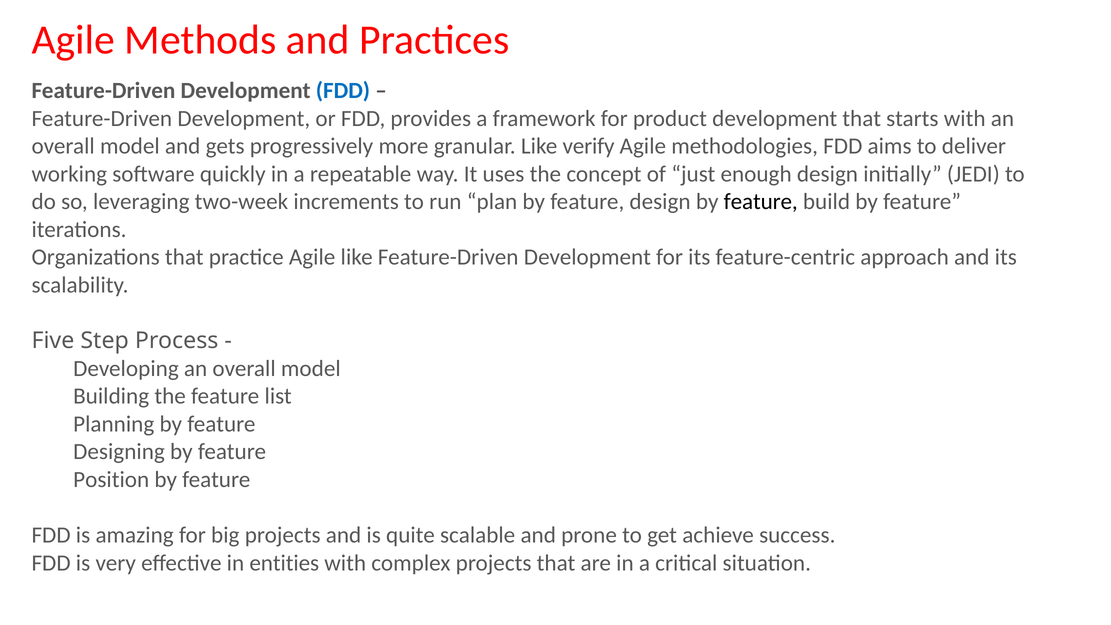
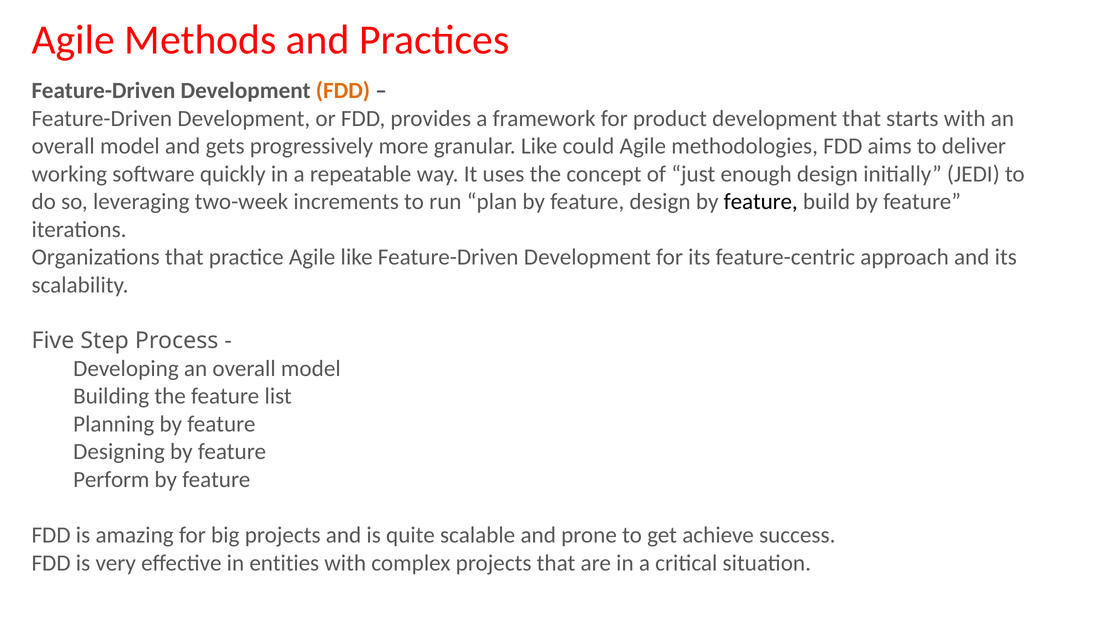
FDD at (343, 91) colour: blue -> orange
verify: verify -> could
Position: Position -> Perform
